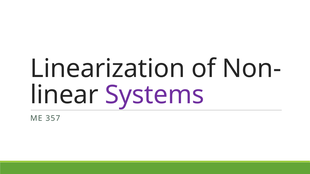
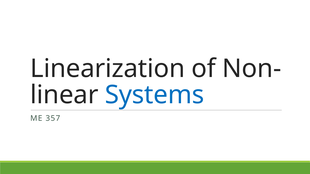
Systems colour: purple -> blue
